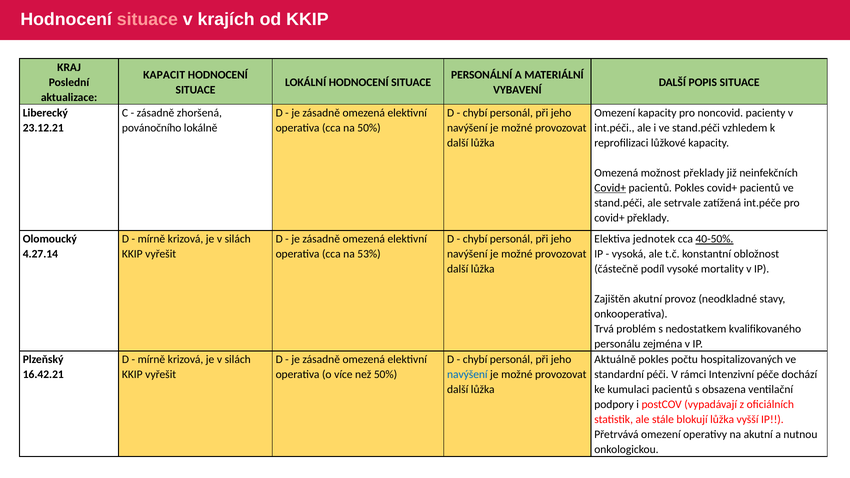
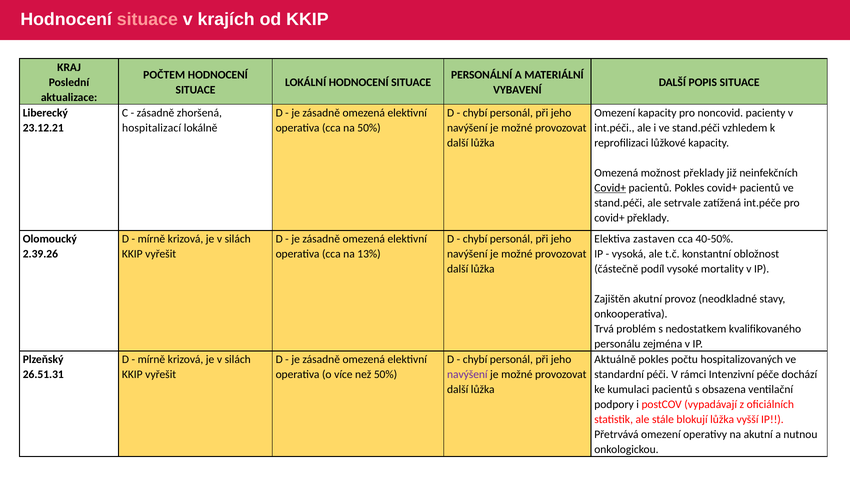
KAPACIT: KAPACIT -> POČTEM
povánočního: povánočního -> hospitalizací
jednotek: jednotek -> zastaven
40-50% underline: present -> none
4.27.14: 4.27.14 -> 2.39.26
53%: 53% -> 13%
16.42.21: 16.42.21 -> 26.51.31
navýšení at (467, 375) colour: blue -> purple
